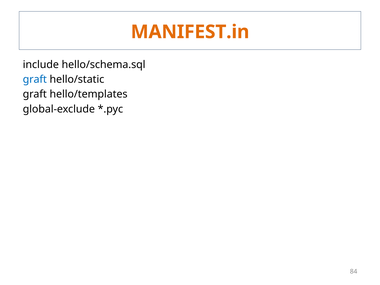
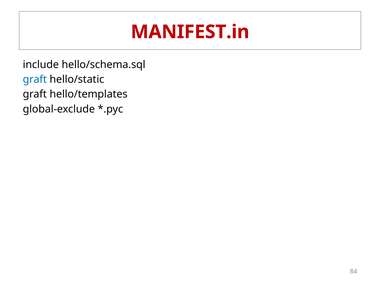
MANIFEST.in colour: orange -> red
